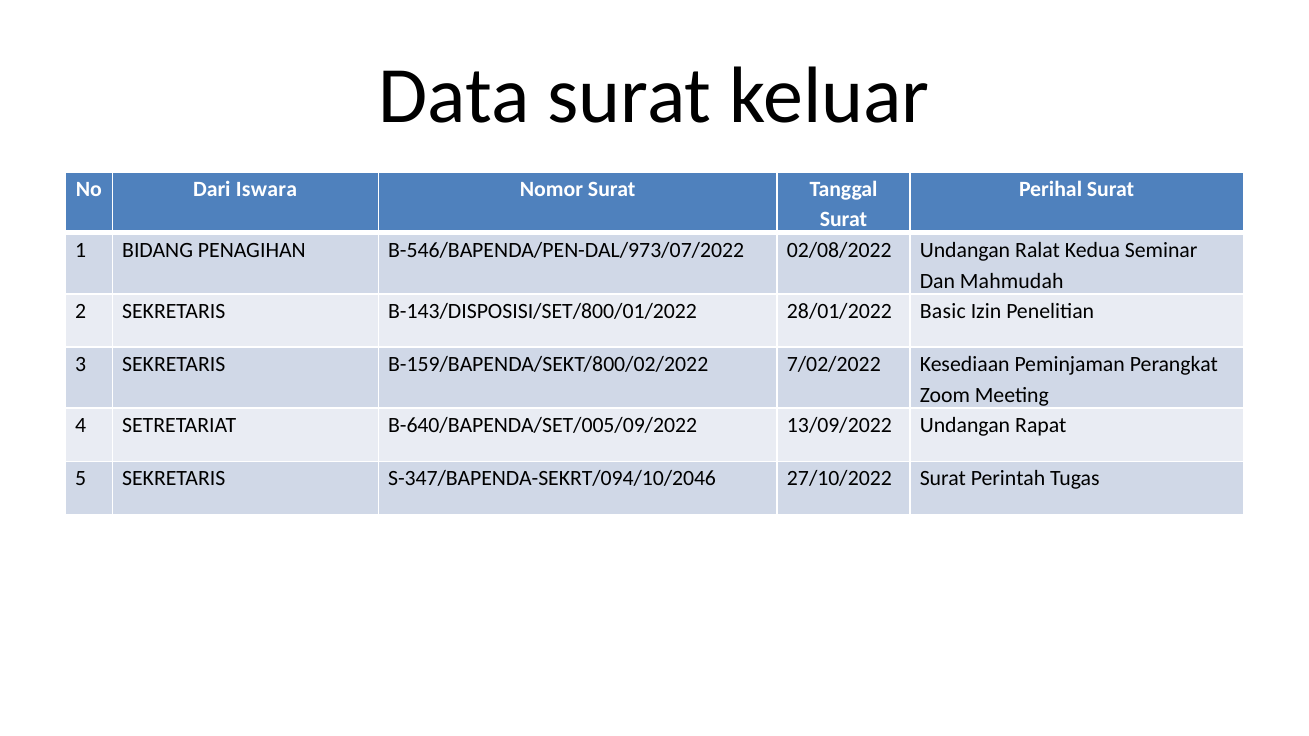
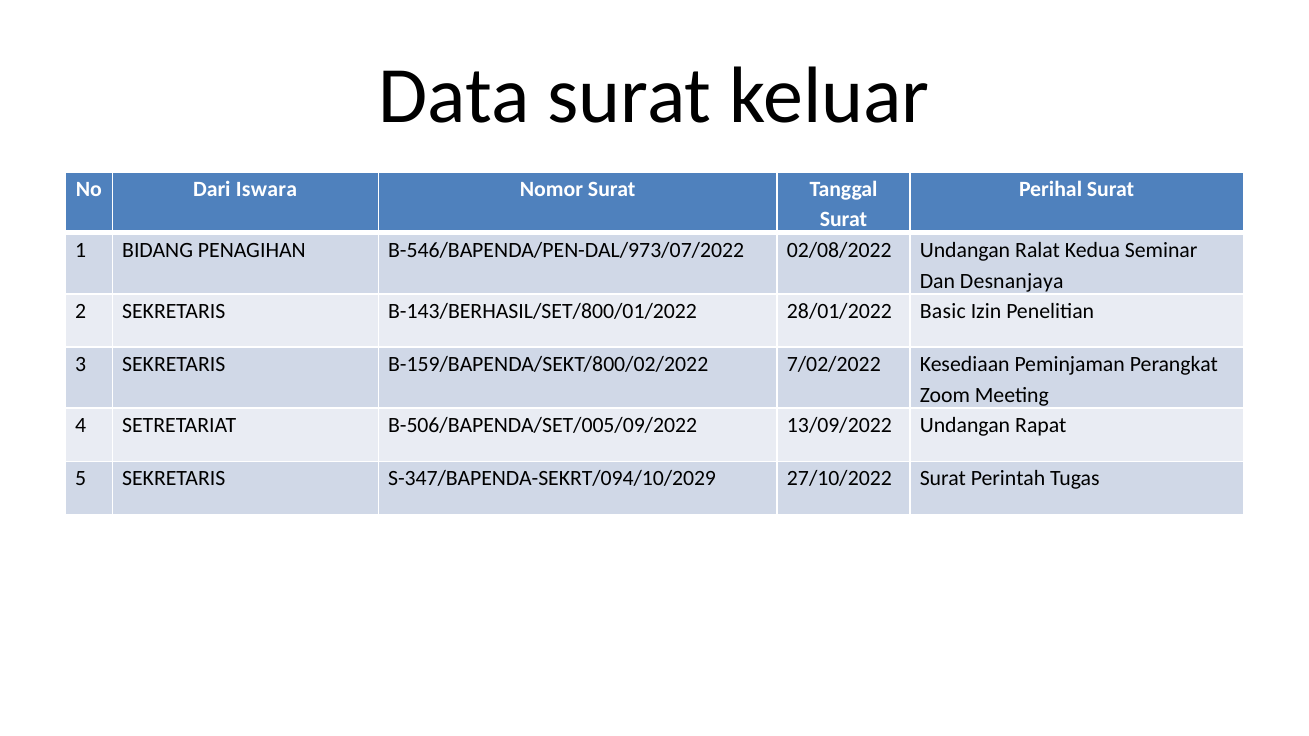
Mahmudah: Mahmudah -> Desnanjaya
B-143/DISPOSISI/SET/800/01/2022: B-143/DISPOSISI/SET/800/01/2022 -> B-143/BERHASIL/SET/800/01/2022
B-640/BAPENDA/SET/005/09/2022: B-640/BAPENDA/SET/005/09/2022 -> B-506/BAPENDA/SET/005/09/2022
S-347/BAPENDA-SEKRT/094/10/2046: S-347/BAPENDA-SEKRT/094/10/2046 -> S-347/BAPENDA-SEKRT/094/10/2029
